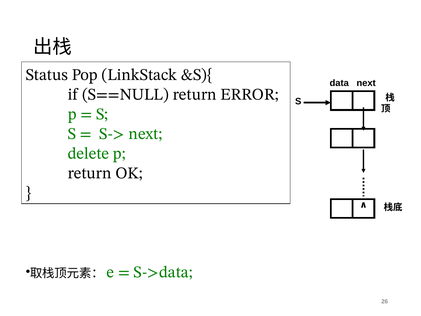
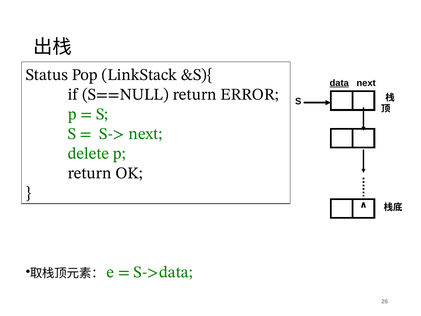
data underline: none -> present
